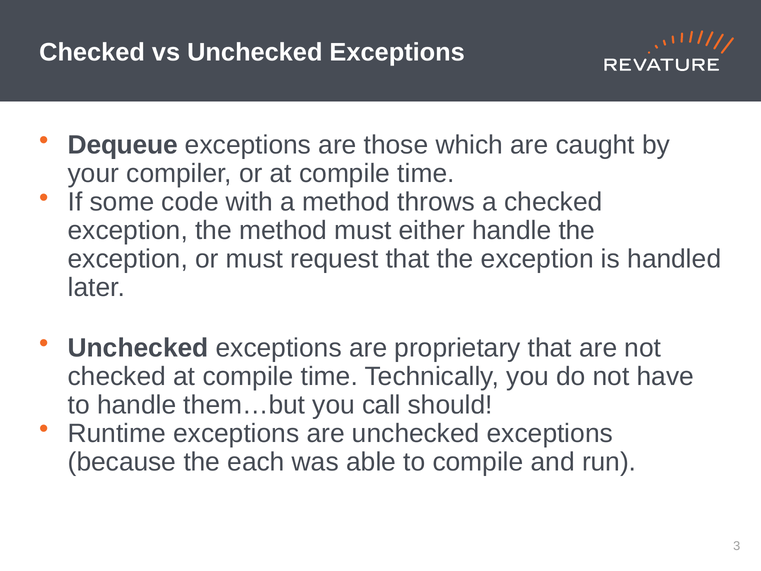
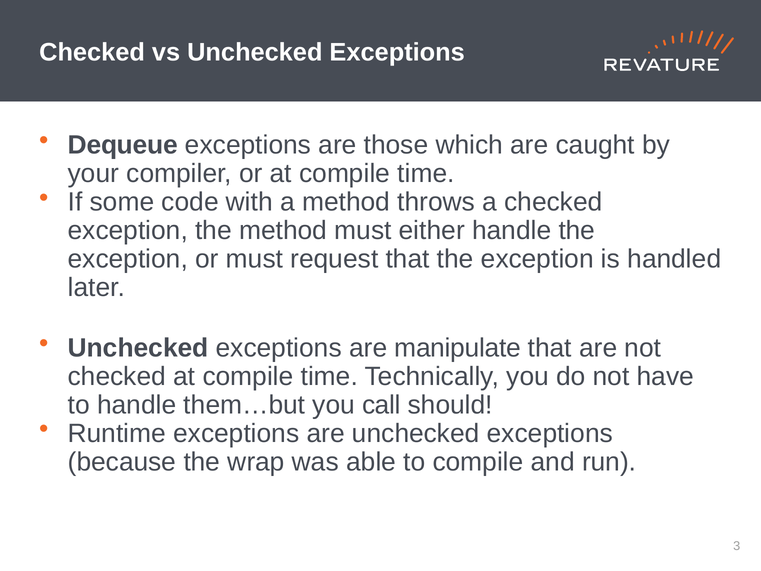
proprietary: proprietary -> manipulate
each: each -> wrap
